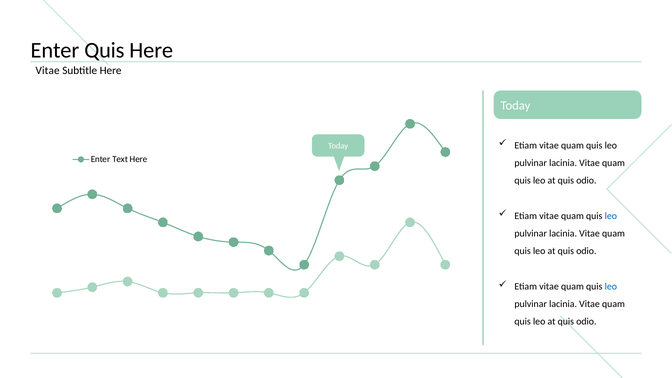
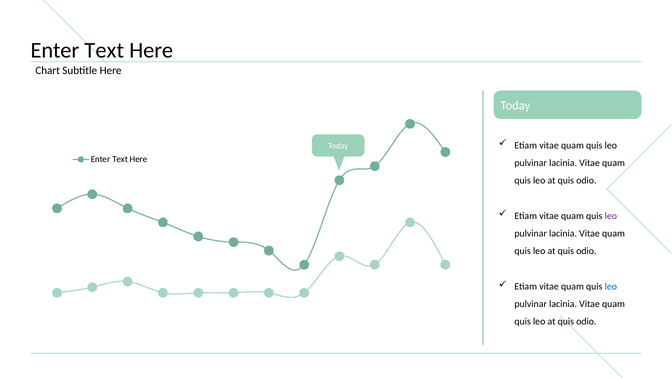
Quis at (104, 50): Quis -> Text
Vitae at (48, 70): Vitae -> Chart
leo at (611, 216) colour: blue -> purple
